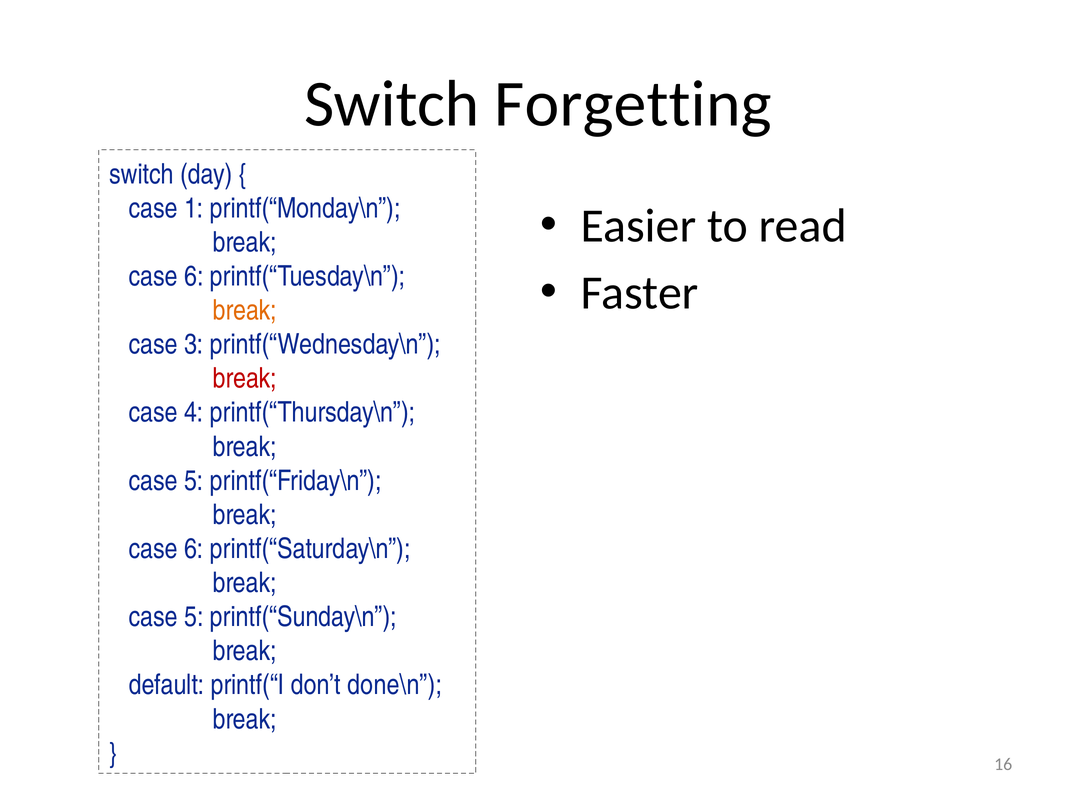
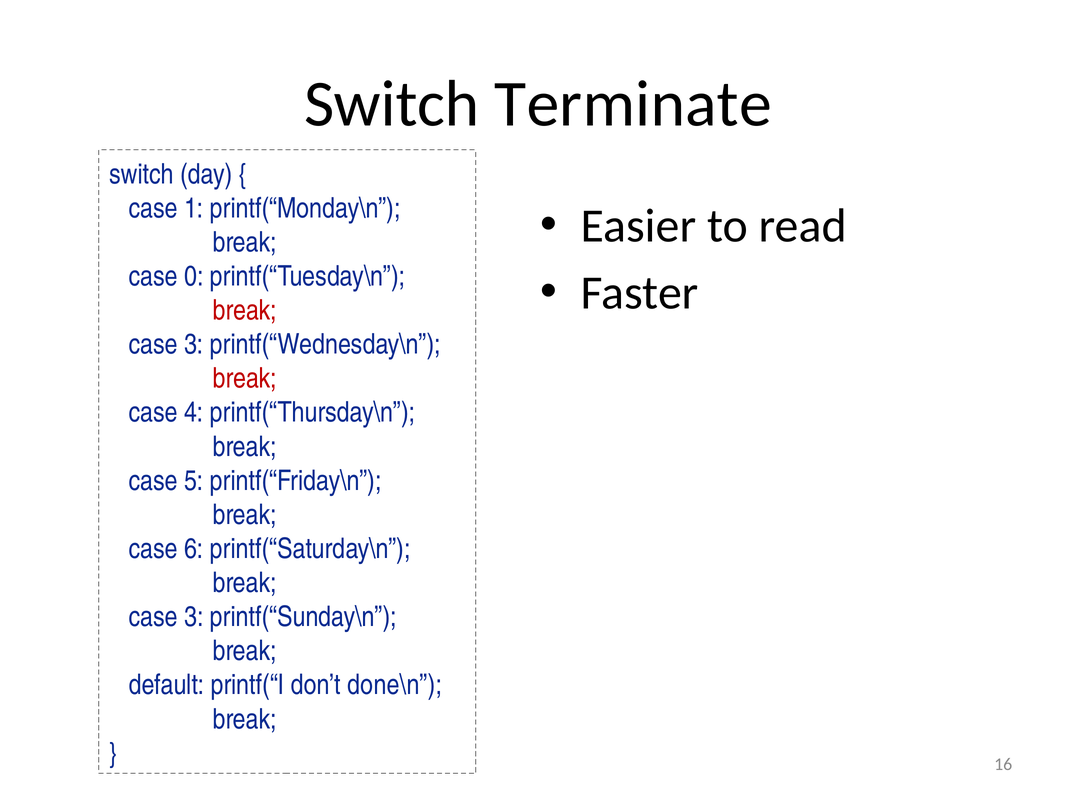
Forgetting: Forgetting -> Terminate
6 at (194, 277): 6 -> 0
break at (245, 311) colour: orange -> red
5 at (194, 618): 5 -> 3
